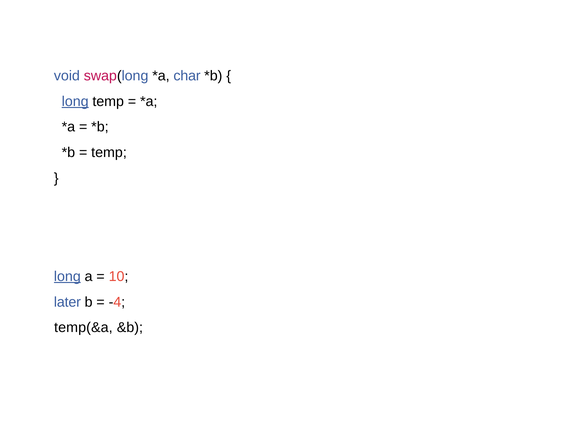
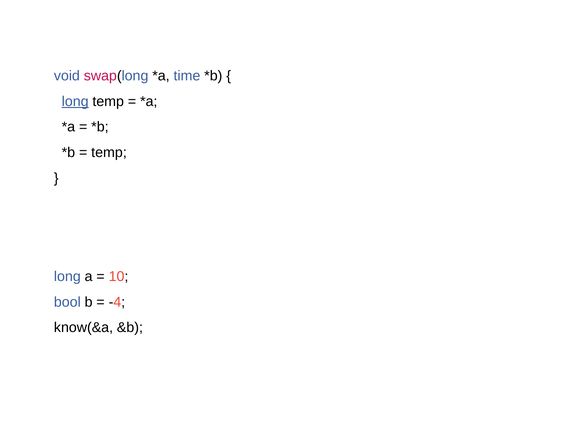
char: char -> time
long at (67, 276) underline: present -> none
later: later -> bool
temp(&a: temp(&a -> know(&a
